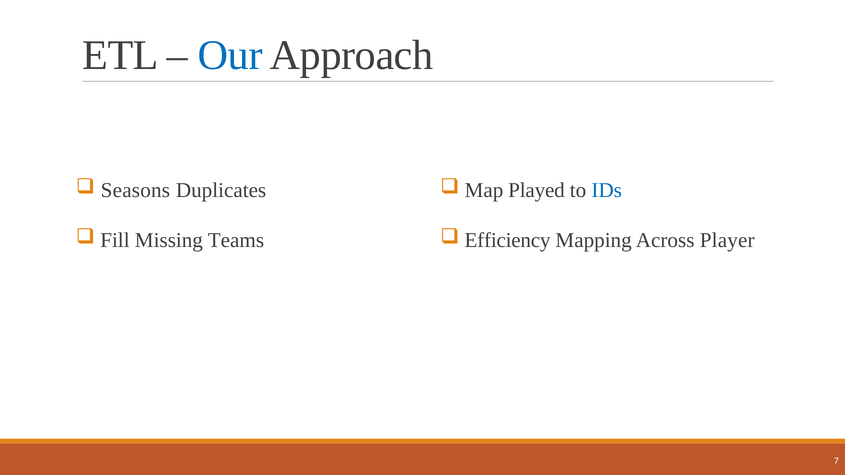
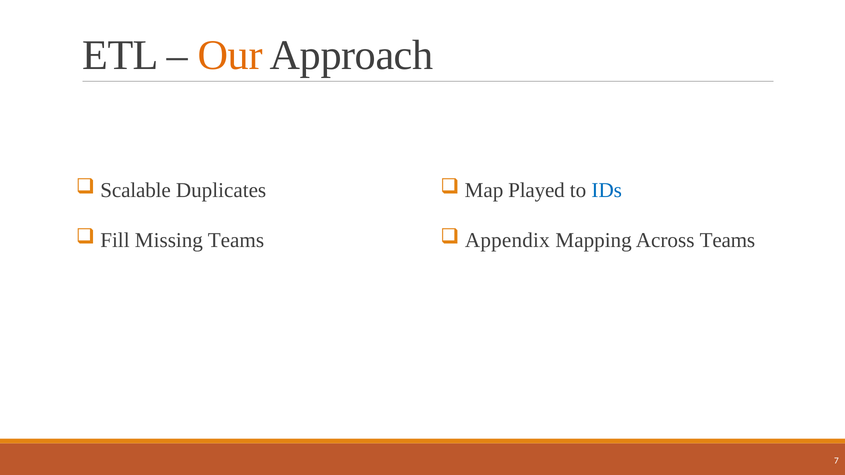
Our colour: blue -> orange
Seasons: Seasons -> Scalable
Efficiency: Efficiency -> Appendix
Across Player: Player -> Teams
